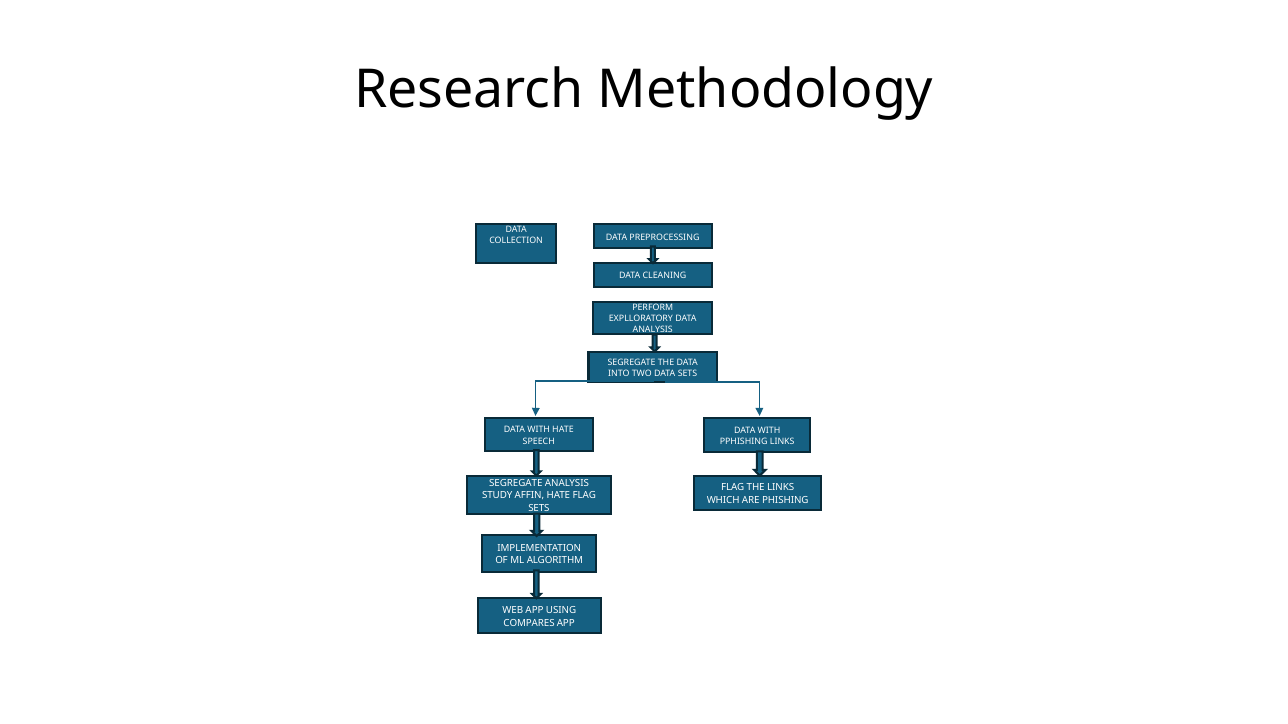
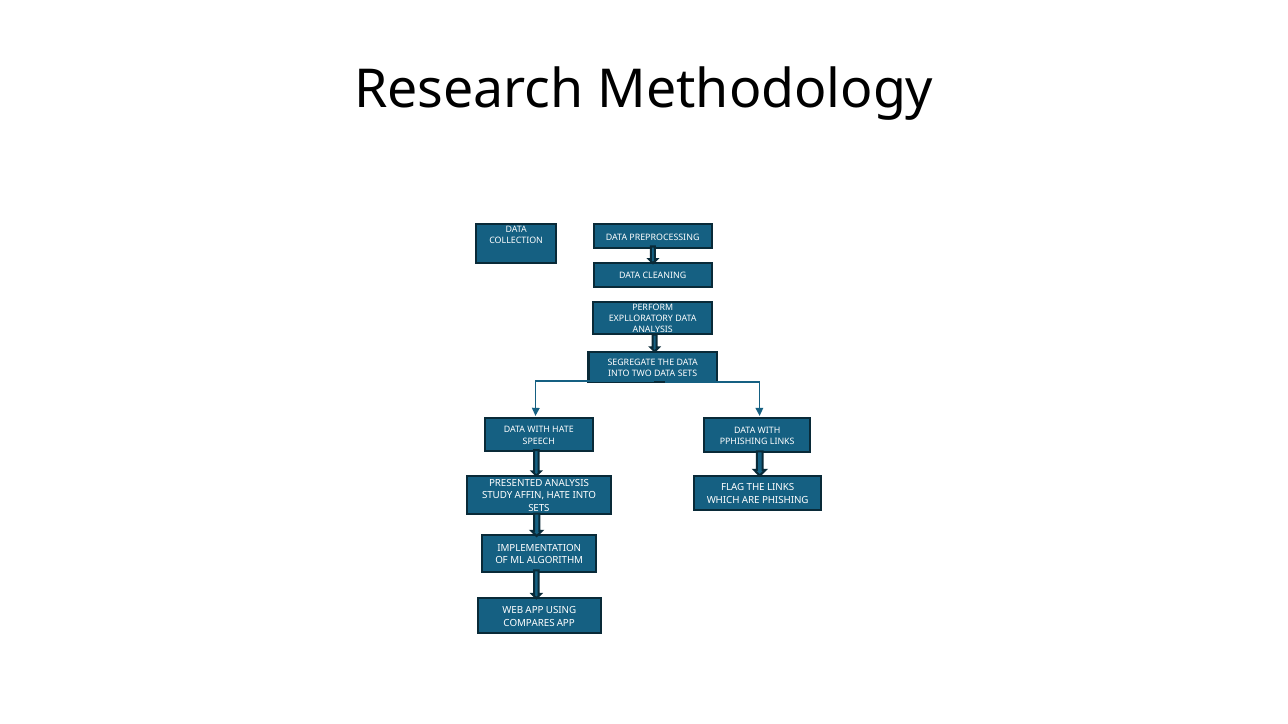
SEGREGATE at (516, 484): SEGREGATE -> PRESENTED
HATE FLAG: FLAG -> INTO
